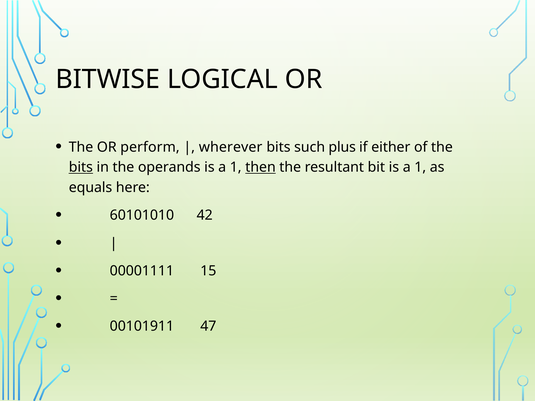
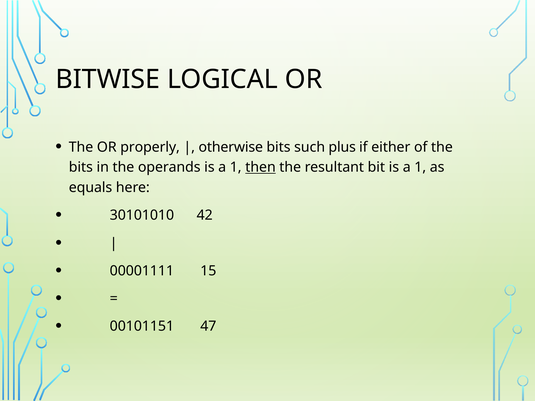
perform: perform -> properly
wherever: wherever -> otherwise
bits at (81, 167) underline: present -> none
60101010: 60101010 -> 30101010
00101911: 00101911 -> 00101151
